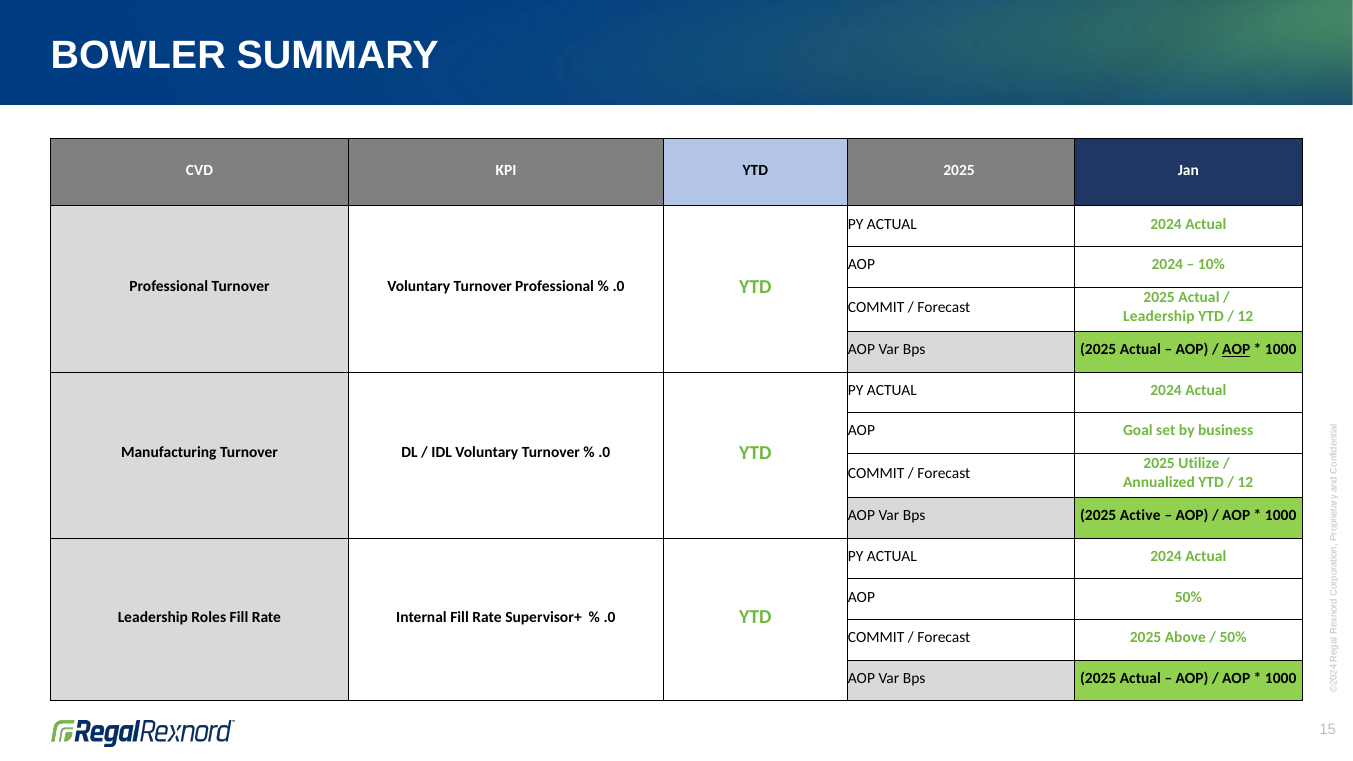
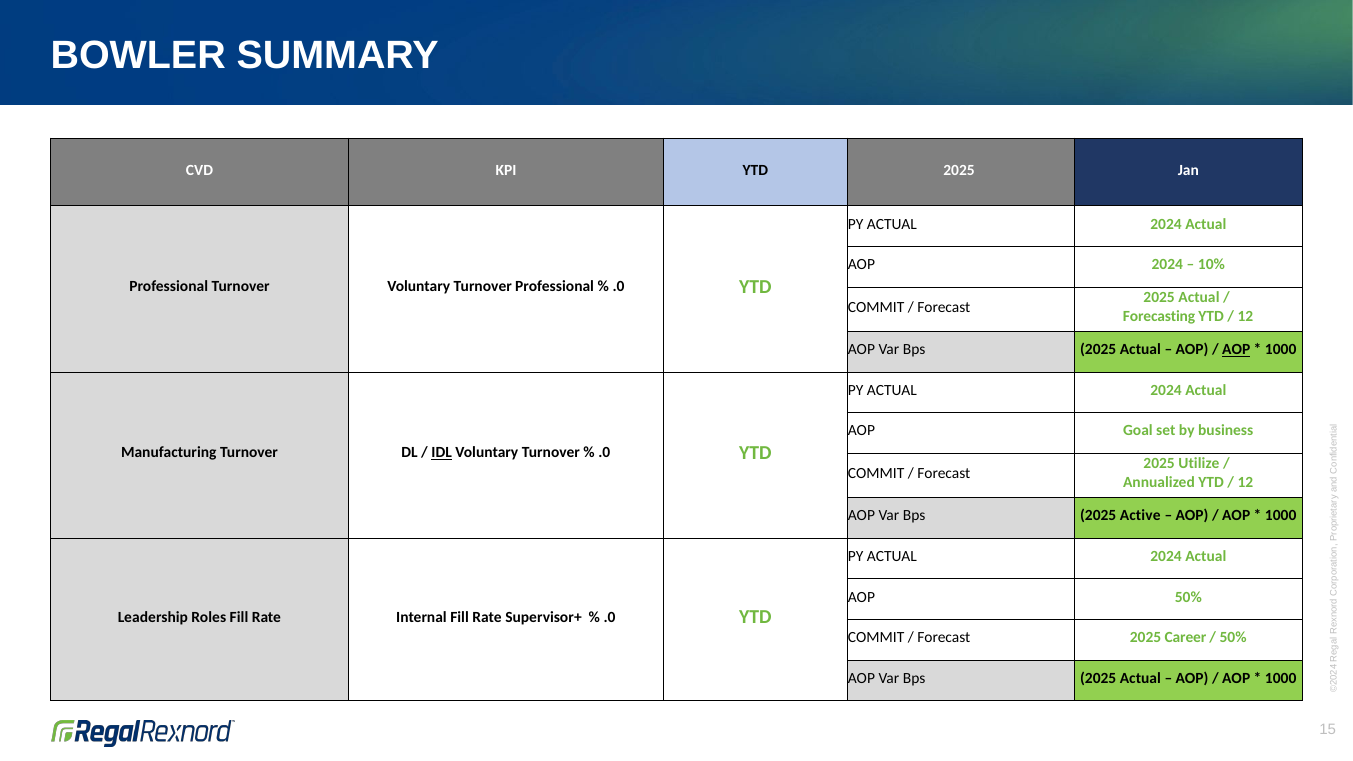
Leadership at (1159, 317): Leadership -> Forecasting
IDL underline: none -> present
Above: Above -> Career
